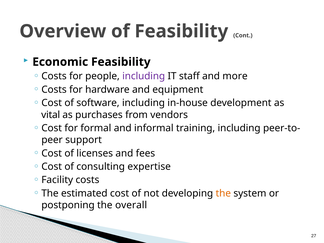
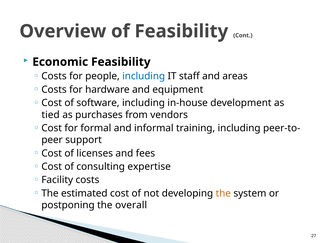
including at (144, 76) colour: purple -> blue
more: more -> areas
vital: vital -> tied
